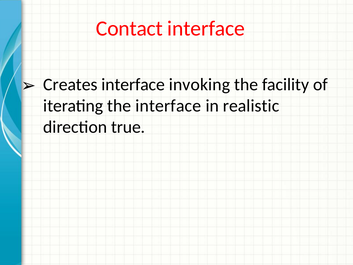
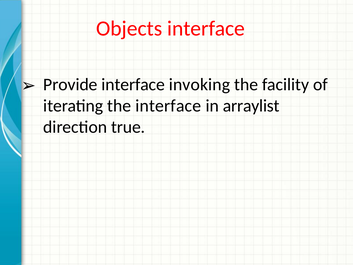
Contact: Contact -> Objects
Creates: Creates -> Provide
realistic: realistic -> arraylist
